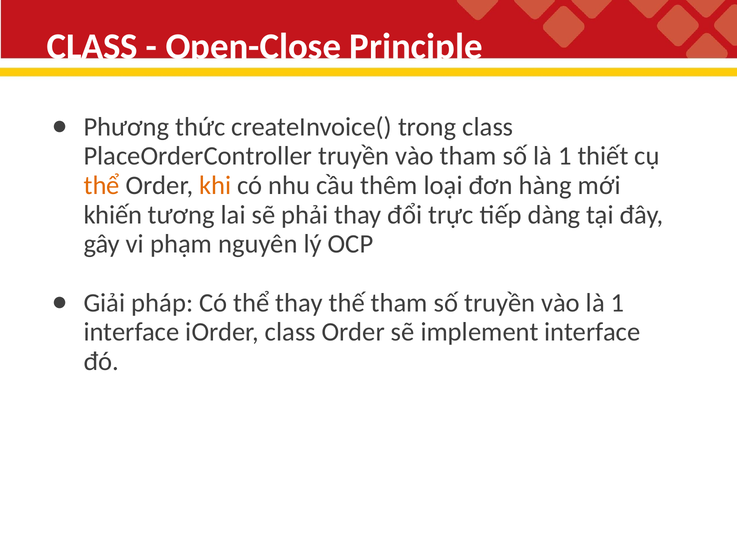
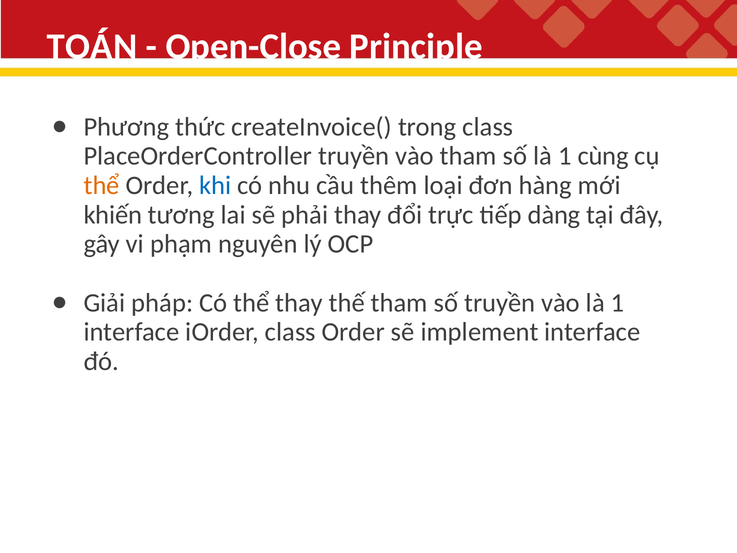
CLASS at (92, 46): CLASS -> TOÁN
thiết: thiết -> cùng
khi colour: orange -> blue
